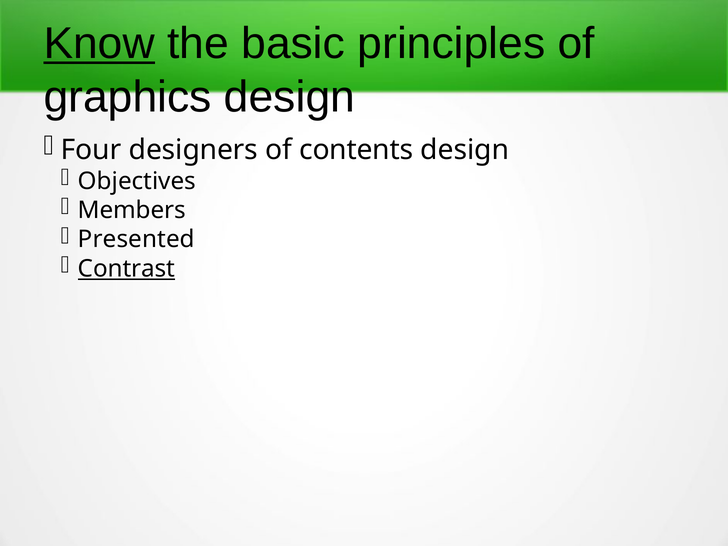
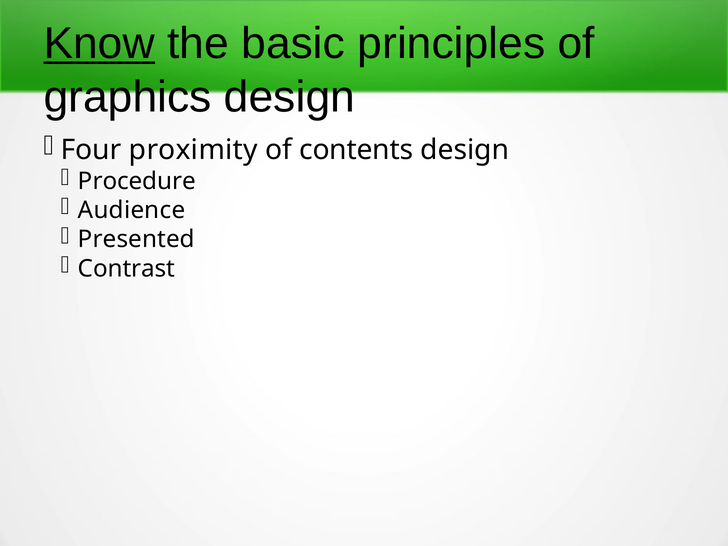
designers: designers -> proximity
Objectives: Objectives -> Procedure
Members: Members -> Audience
Contrast underline: present -> none
